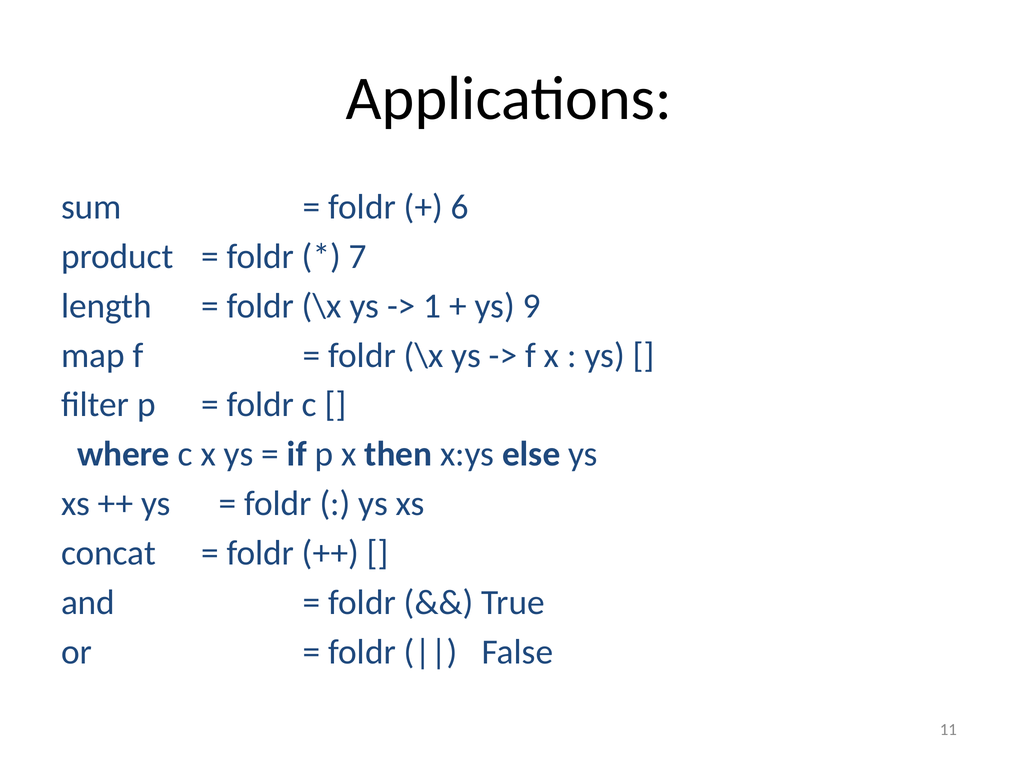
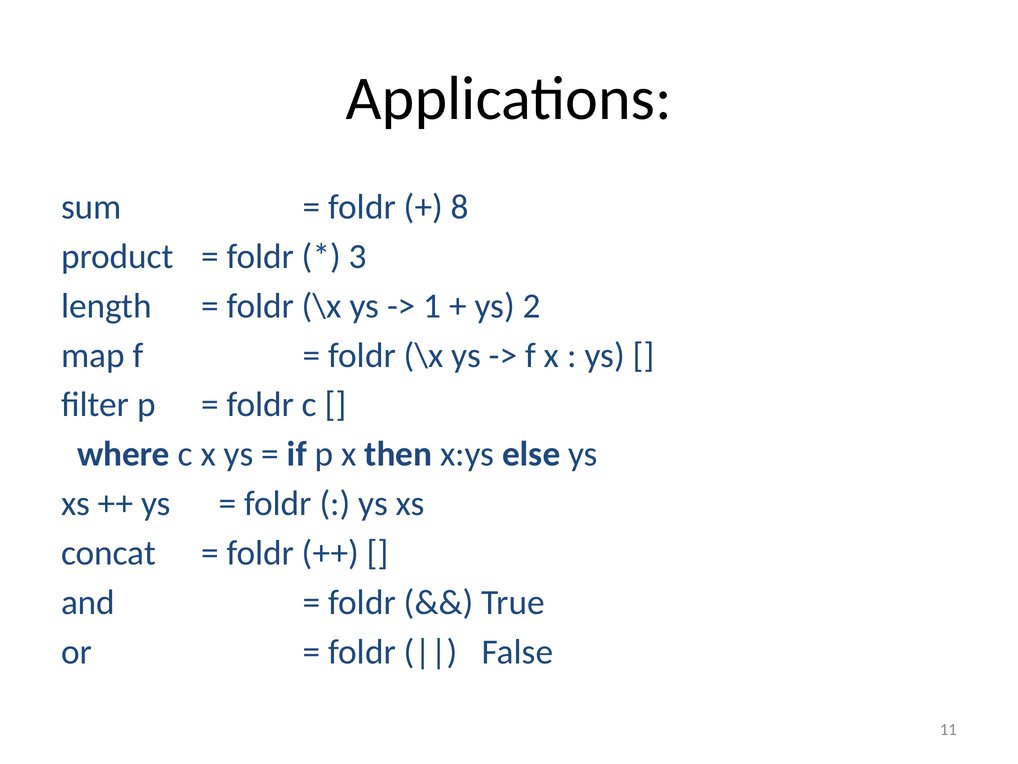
6: 6 -> 8
7: 7 -> 3
9: 9 -> 2
